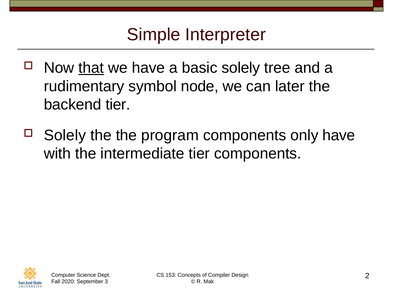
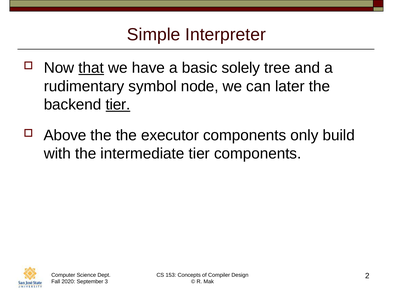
tier at (118, 105) underline: none -> present
Solely at (65, 135): Solely -> Above
program: program -> executor
only have: have -> build
